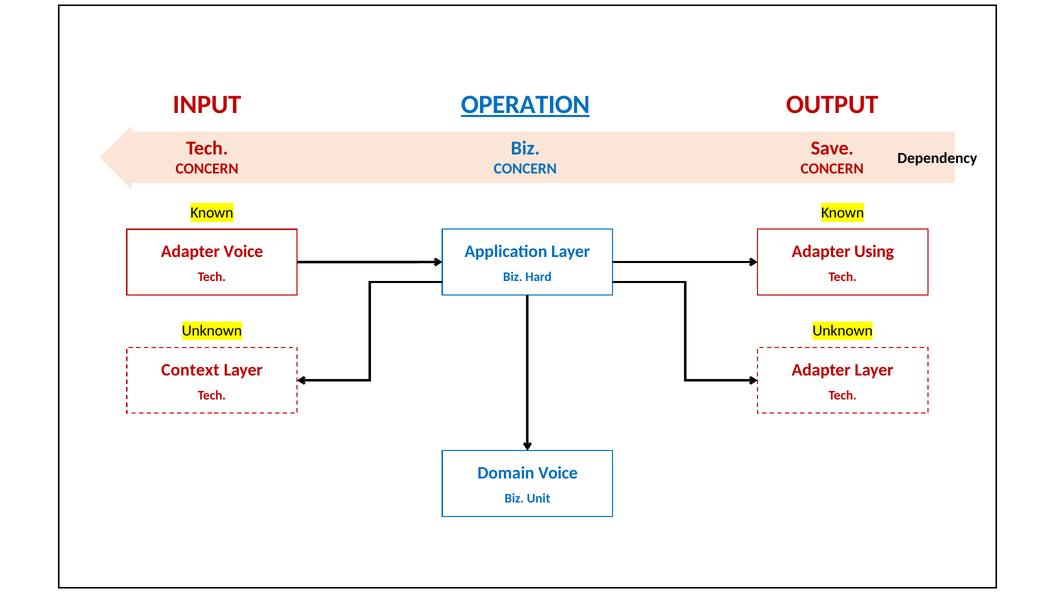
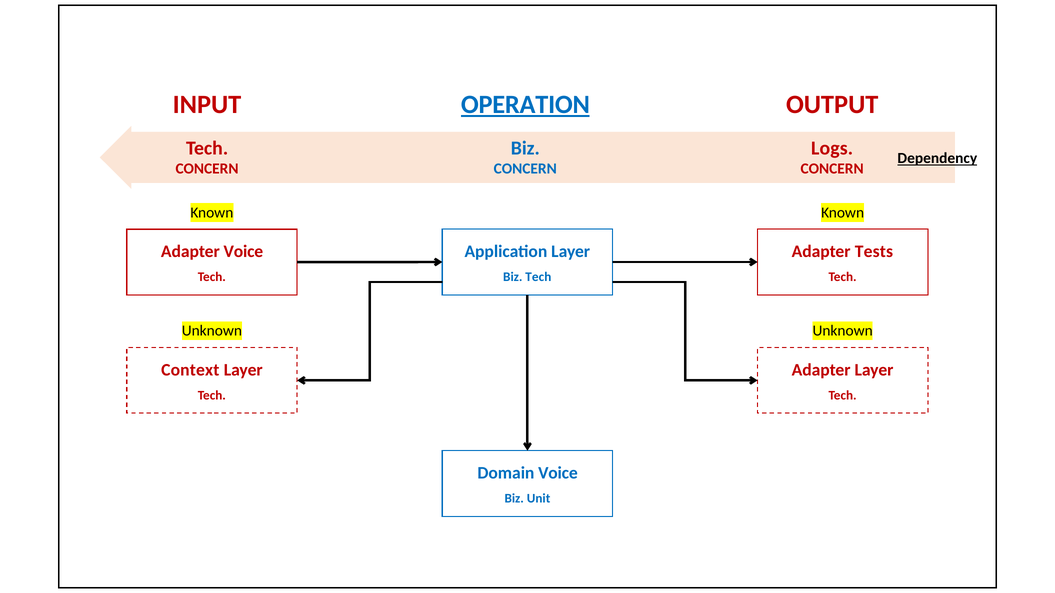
Save: Save -> Logs
Dependency underline: none -> present
Using: Using -> Tests
Biz Hard: Hard -> Tech
